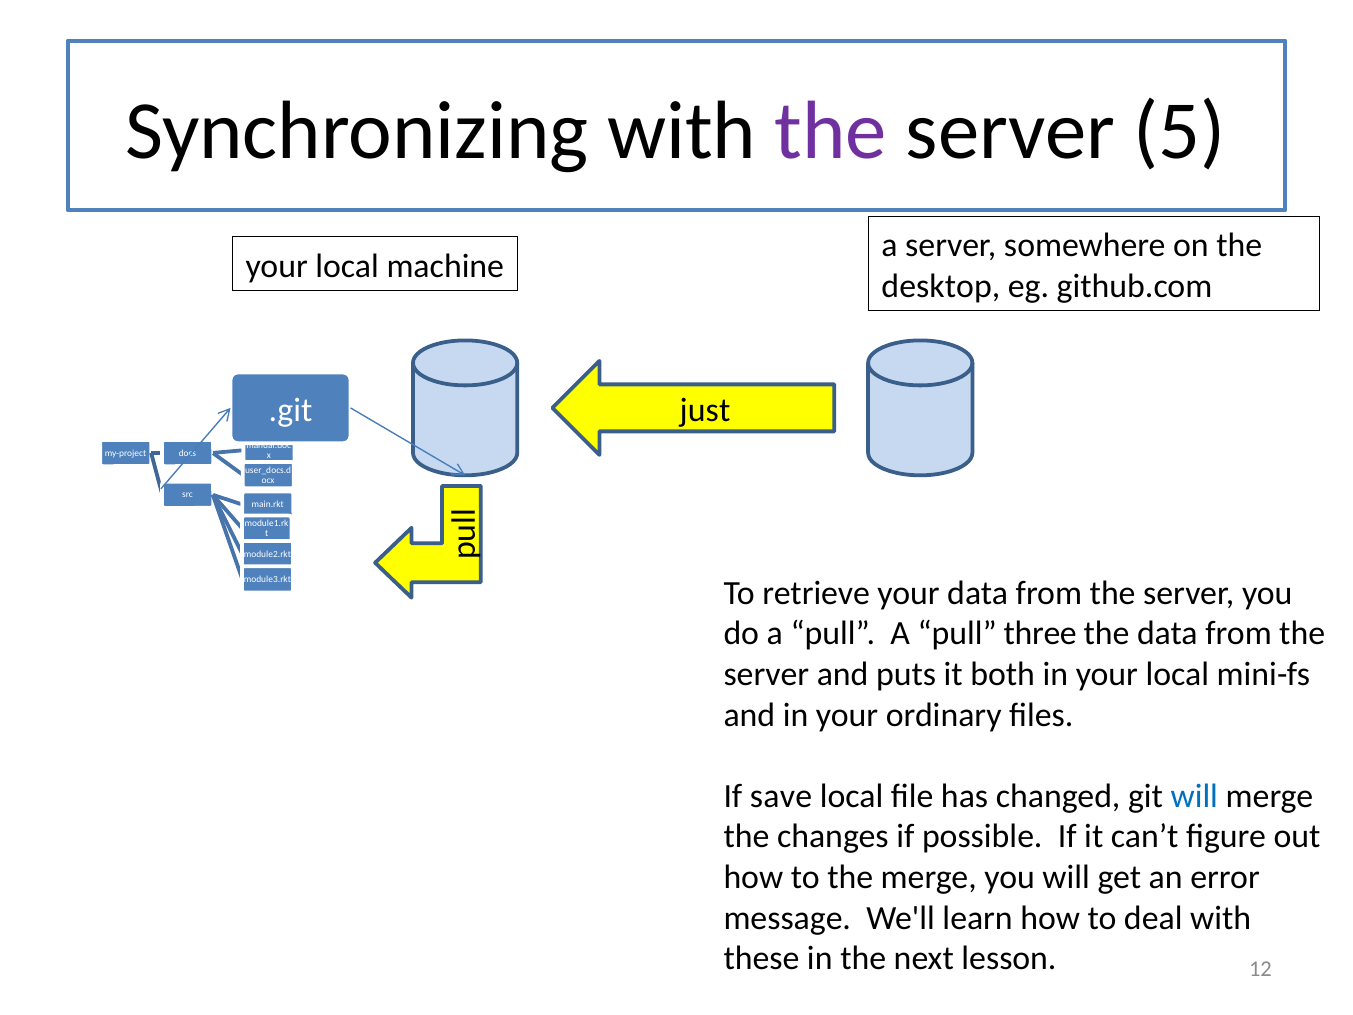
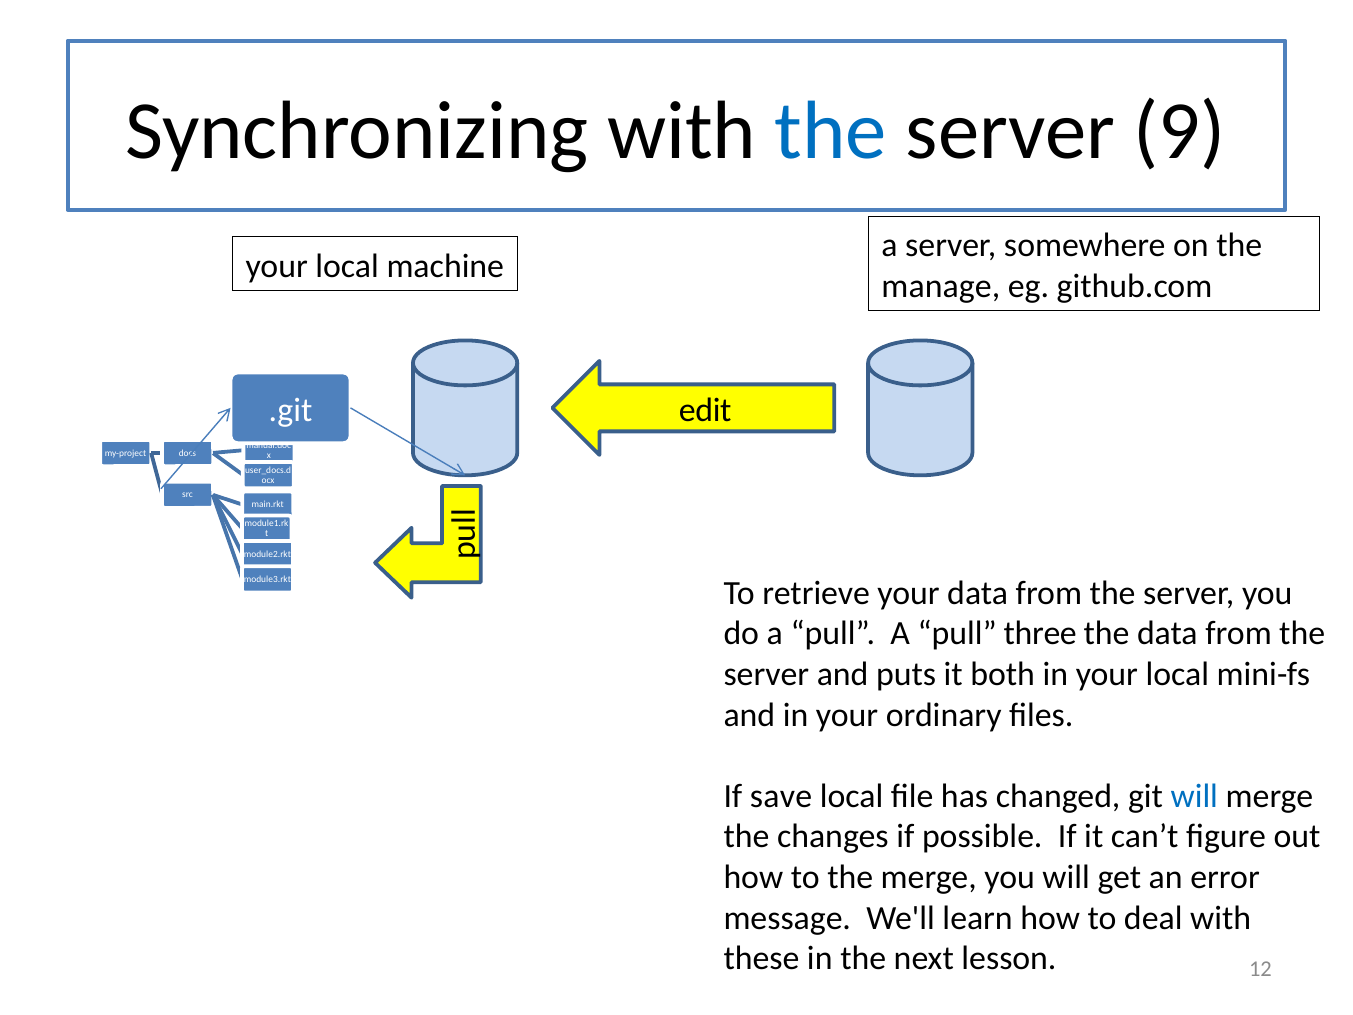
the at (831, 131) colour: purple -> blue
5: 5 -> 9
desktop: desktop -> manage
just: just -> edit
